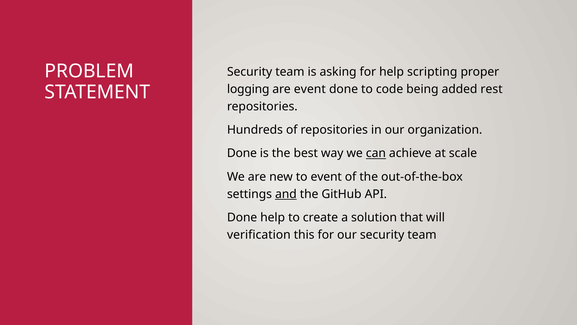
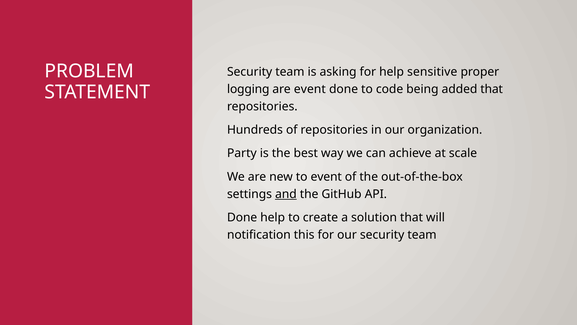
scripting: scripting -> sensitive
added rest: rest -> that
Done at (242, 153): Done -> Party
can underline: present -> none
verification: verification -> notification
